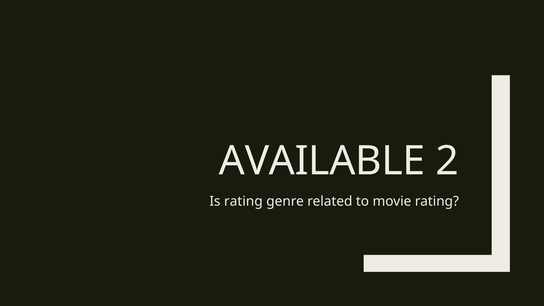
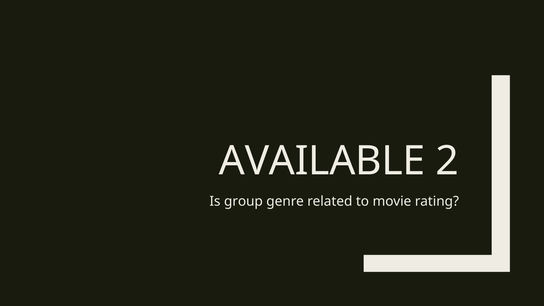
Is rating: rating -> group
